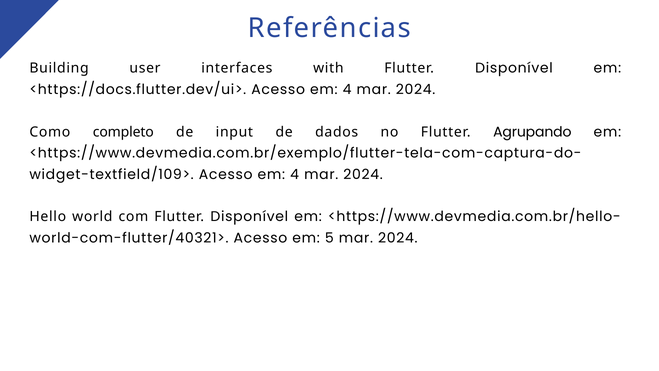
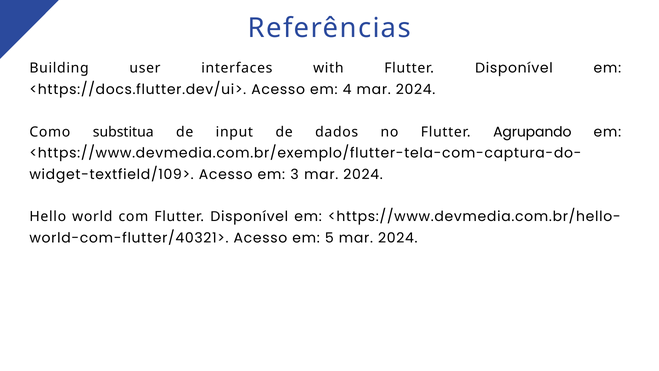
completo: completo -> substitua
4 at (295, 174): 4 -> 3
